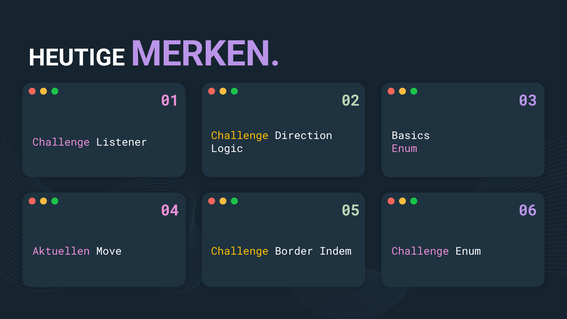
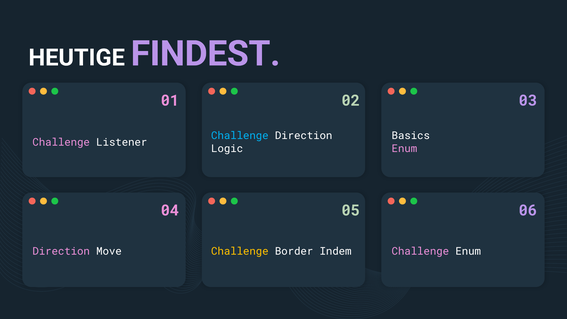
MERKEN: MERKEN -> FINDEST
Challenge at (240, 136) colour: yellow -> light blue
Aktuellen at (61, 251): Aktuellen -> Direction
